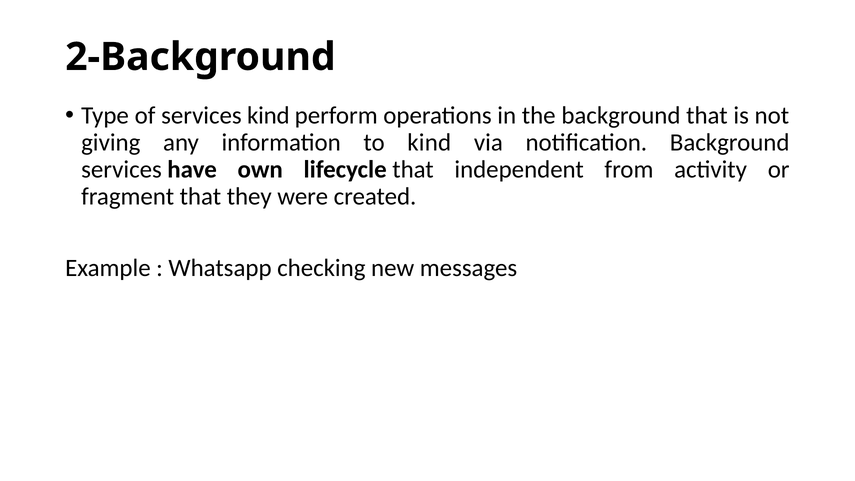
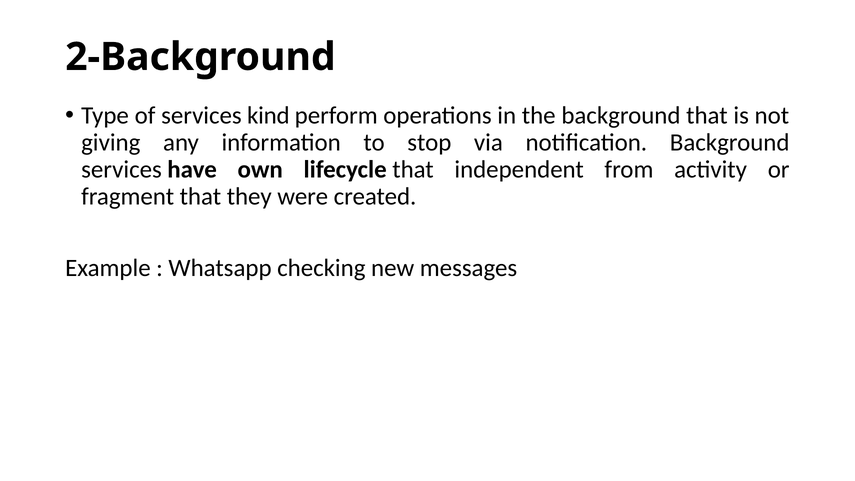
to kind: kind -> stop
